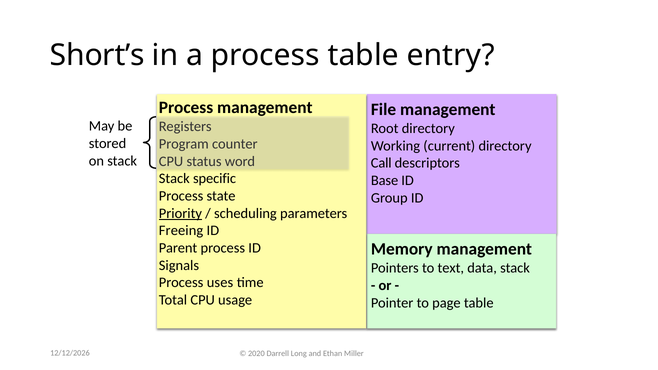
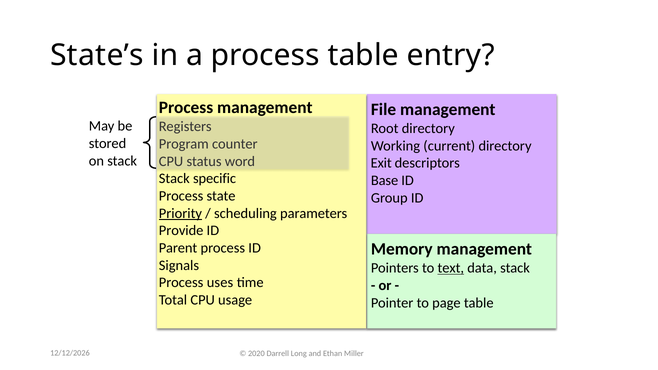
Short’s: Short’s -> State’s
Call: Call -> Exit
Freeing: Freeing -> Provide
text underline: none -> present
